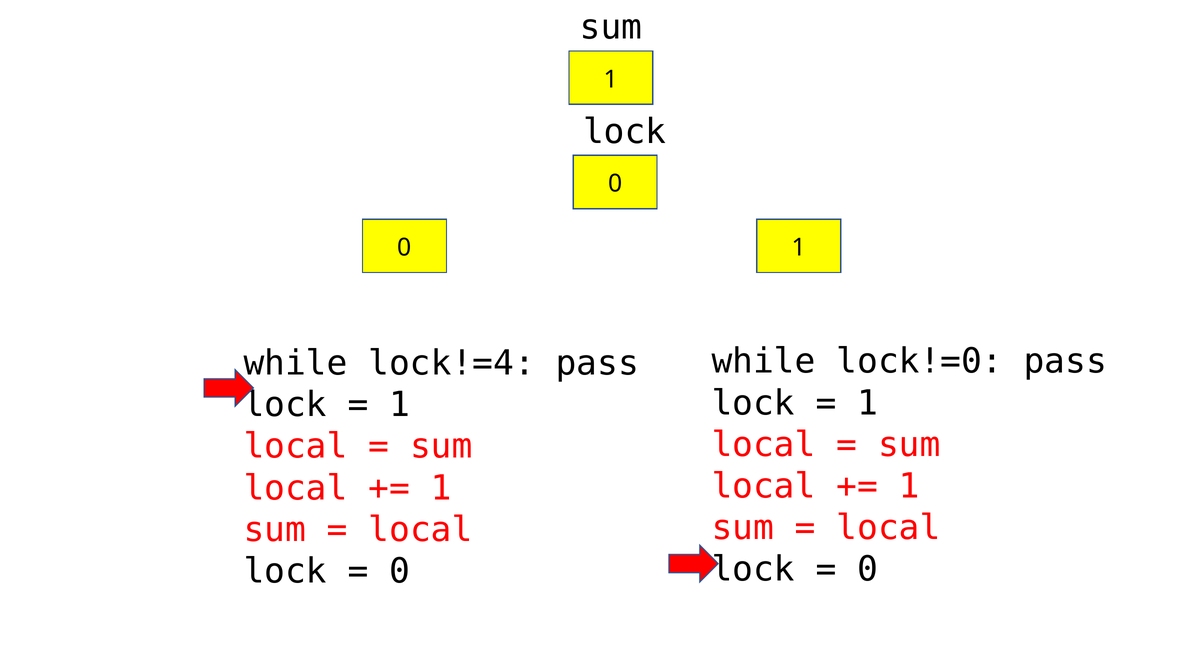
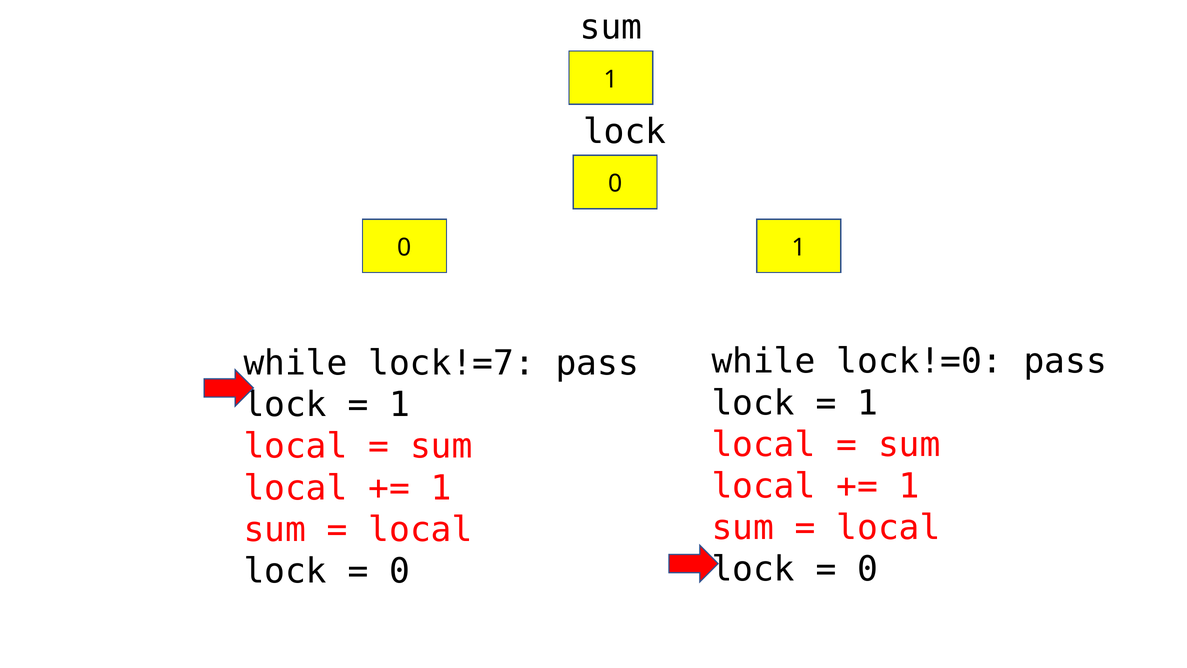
lock!=4: lock!=4 -> lock!=7
